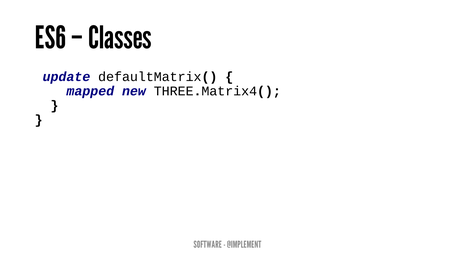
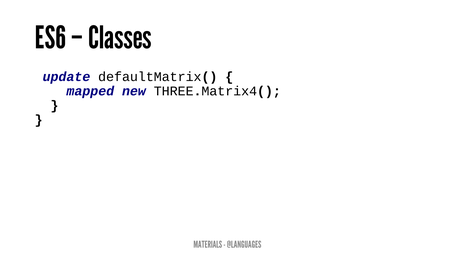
SOFTWARE: SOFTWARE -> MATERIALS
@IMPLEMENT: @IMPLEMENT -> @LANGUAGES
